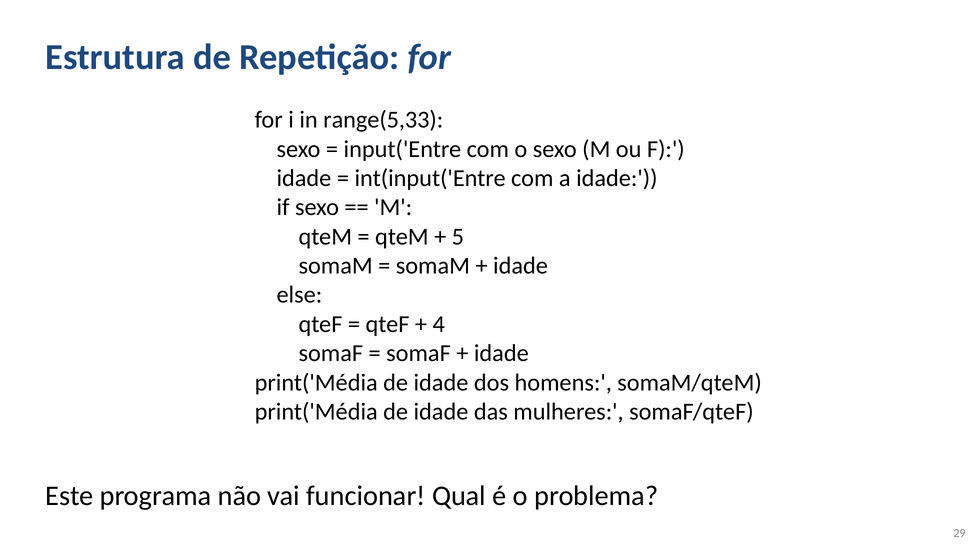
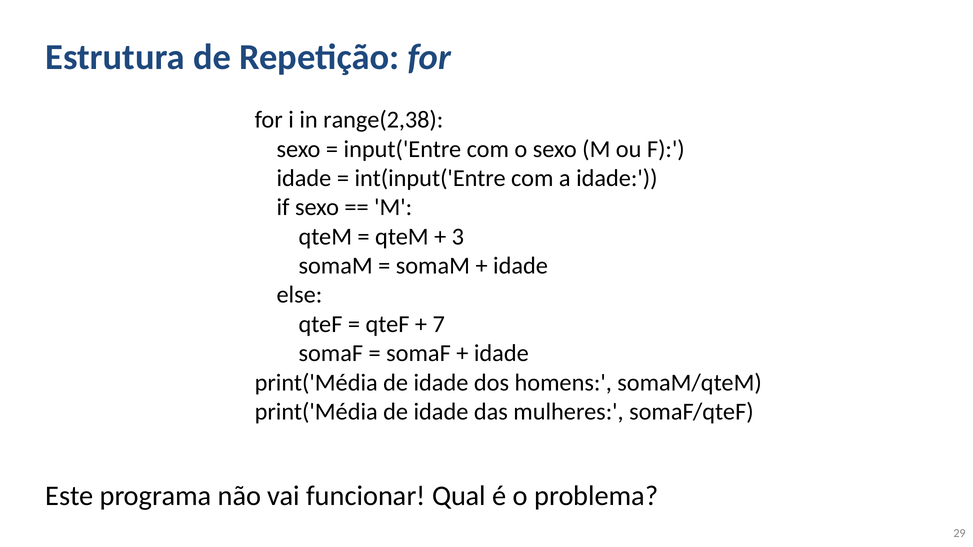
range(5,33: range(5,33 -> range(2,38
5: 5 -> 3
4: 4 -> 7
